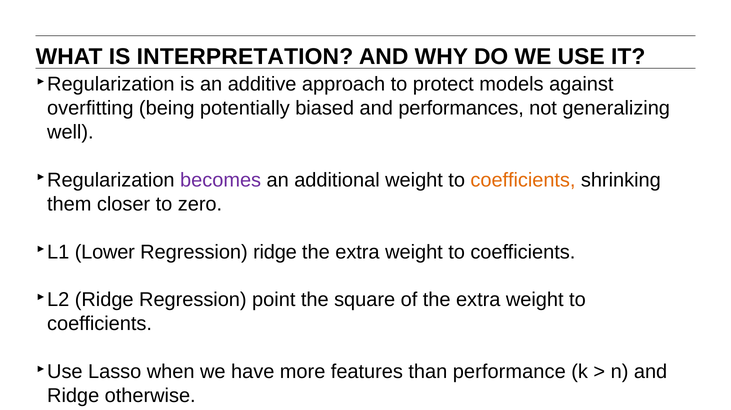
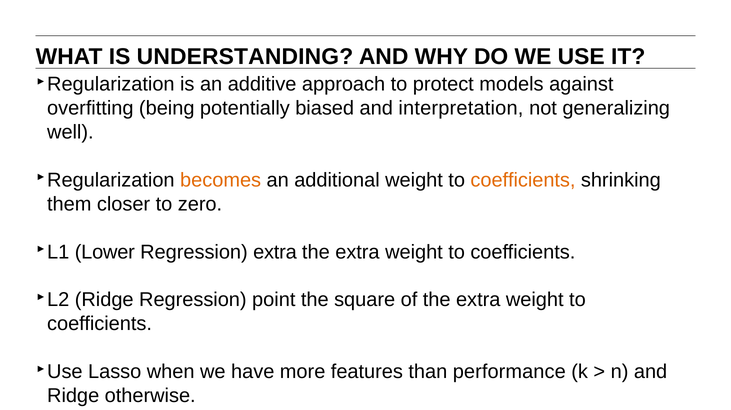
INTERPRETATION: INTERPRETATION -> UNDERSTANDING
performances: performances -> interpretation
becomes colour: purple -> orange
Regression ridge: ridge -> extra
